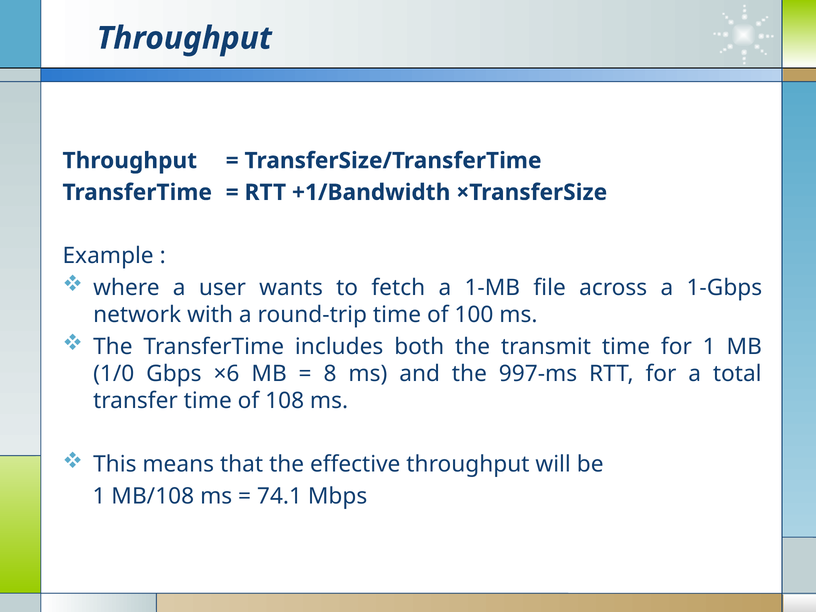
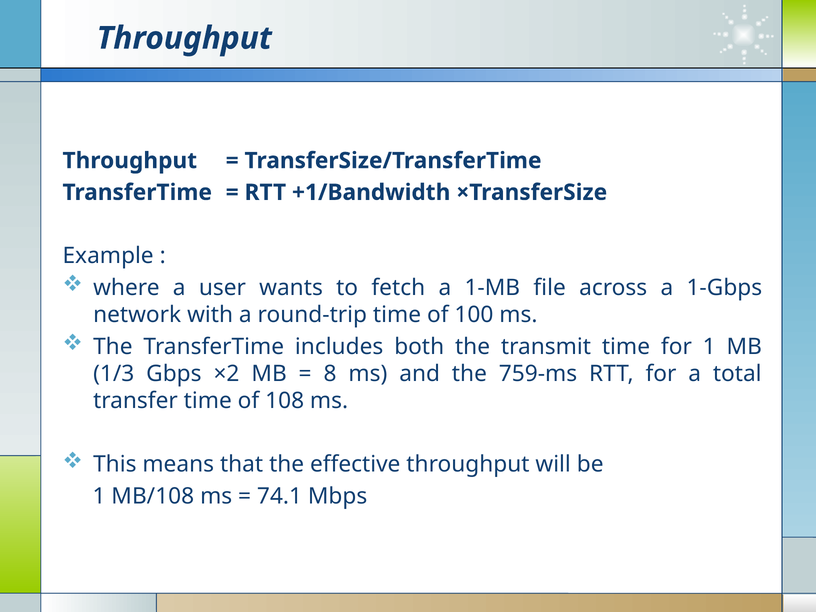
1/0: 1/0 -> 1/3
×6: ×6 -> ×2
997-ms: 997-ms -> 759-ms
